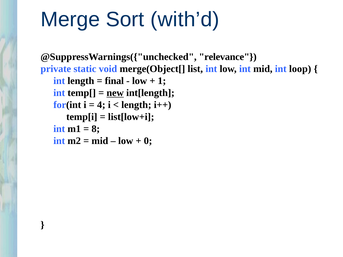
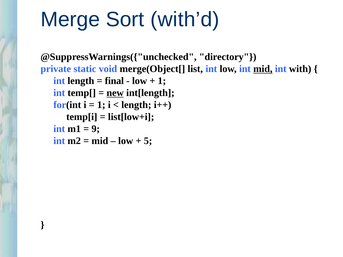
relevance: relevance -> directory
mid at (263, 69) underline: none -> present
loop: loop -> with
4 at (101, 105): 4 -> 1
8: 8 -> 9
0: 0 -> 5
